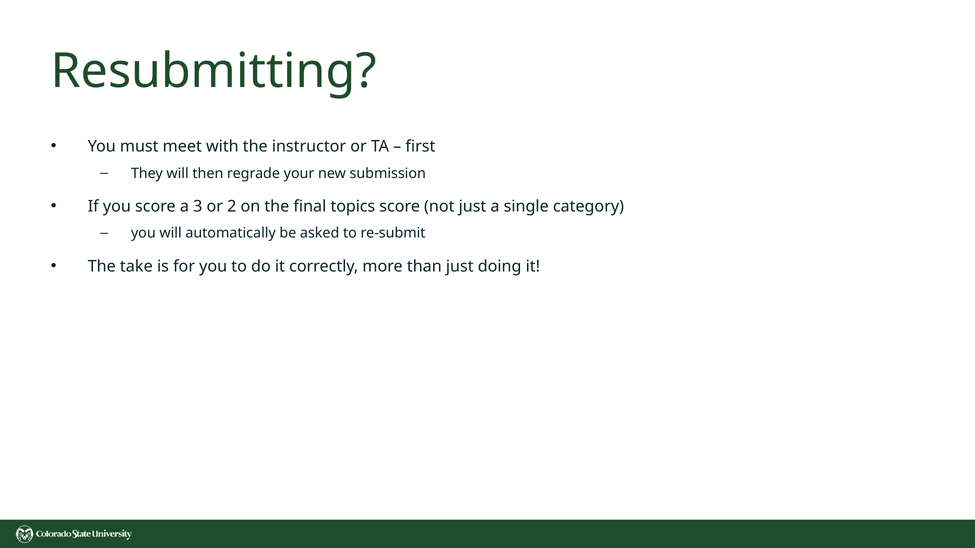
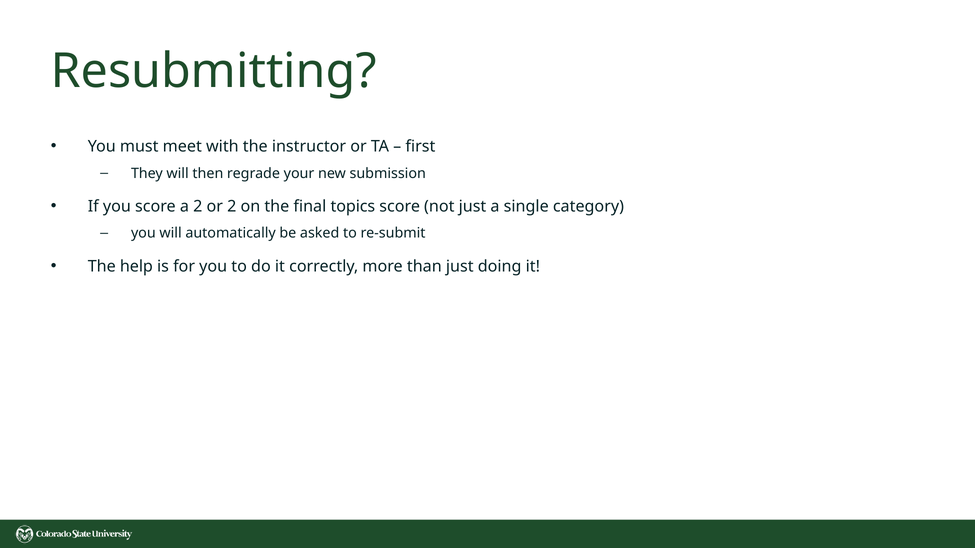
a 3: 3 -> 2
take: take -> help
